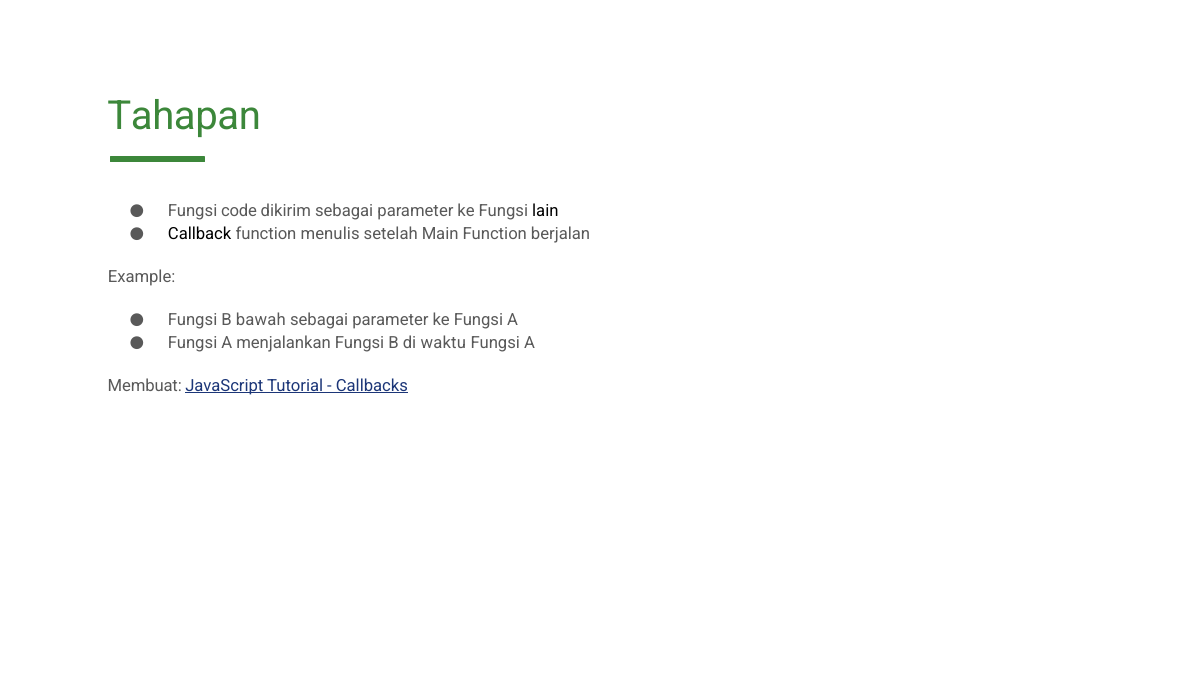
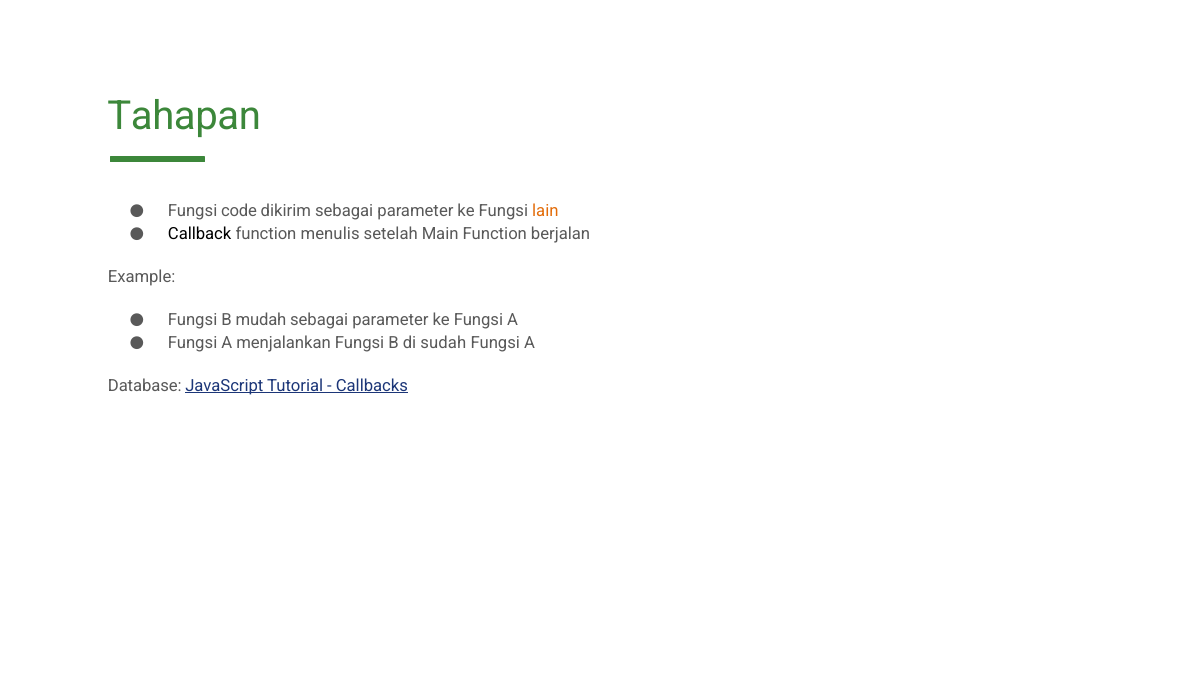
lain colour: black -> orange
bawah: bawah -> mudah
waktu: waktu -> sudah
Membuat: Membuat -> Database
